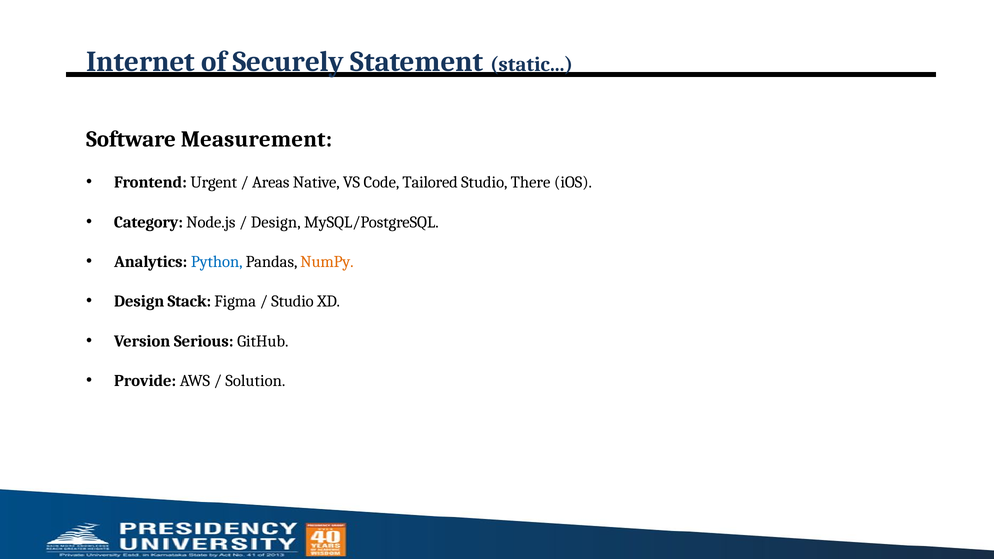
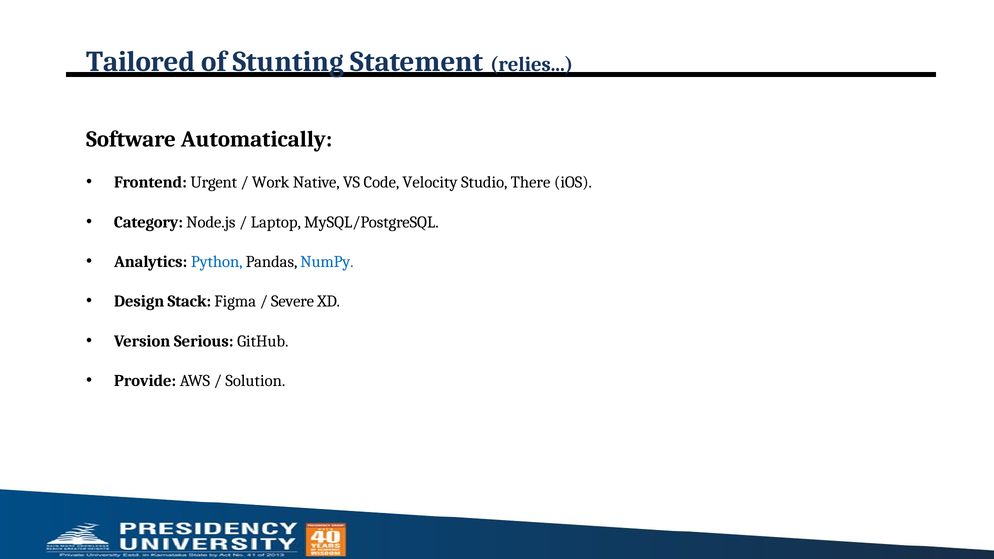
Internet: Internet -> Tailored
Securely: Securely -> Stunting
static: static -> relies
Measurement: Measurement -> Automatically
Areas: Areas -> Work
Tailored: Tailored -> Velocity
Design at (276, 222): Design -> Laptop
NumPy colour: orange -> blue
Studio at (293, 301): Studio -> Severe
